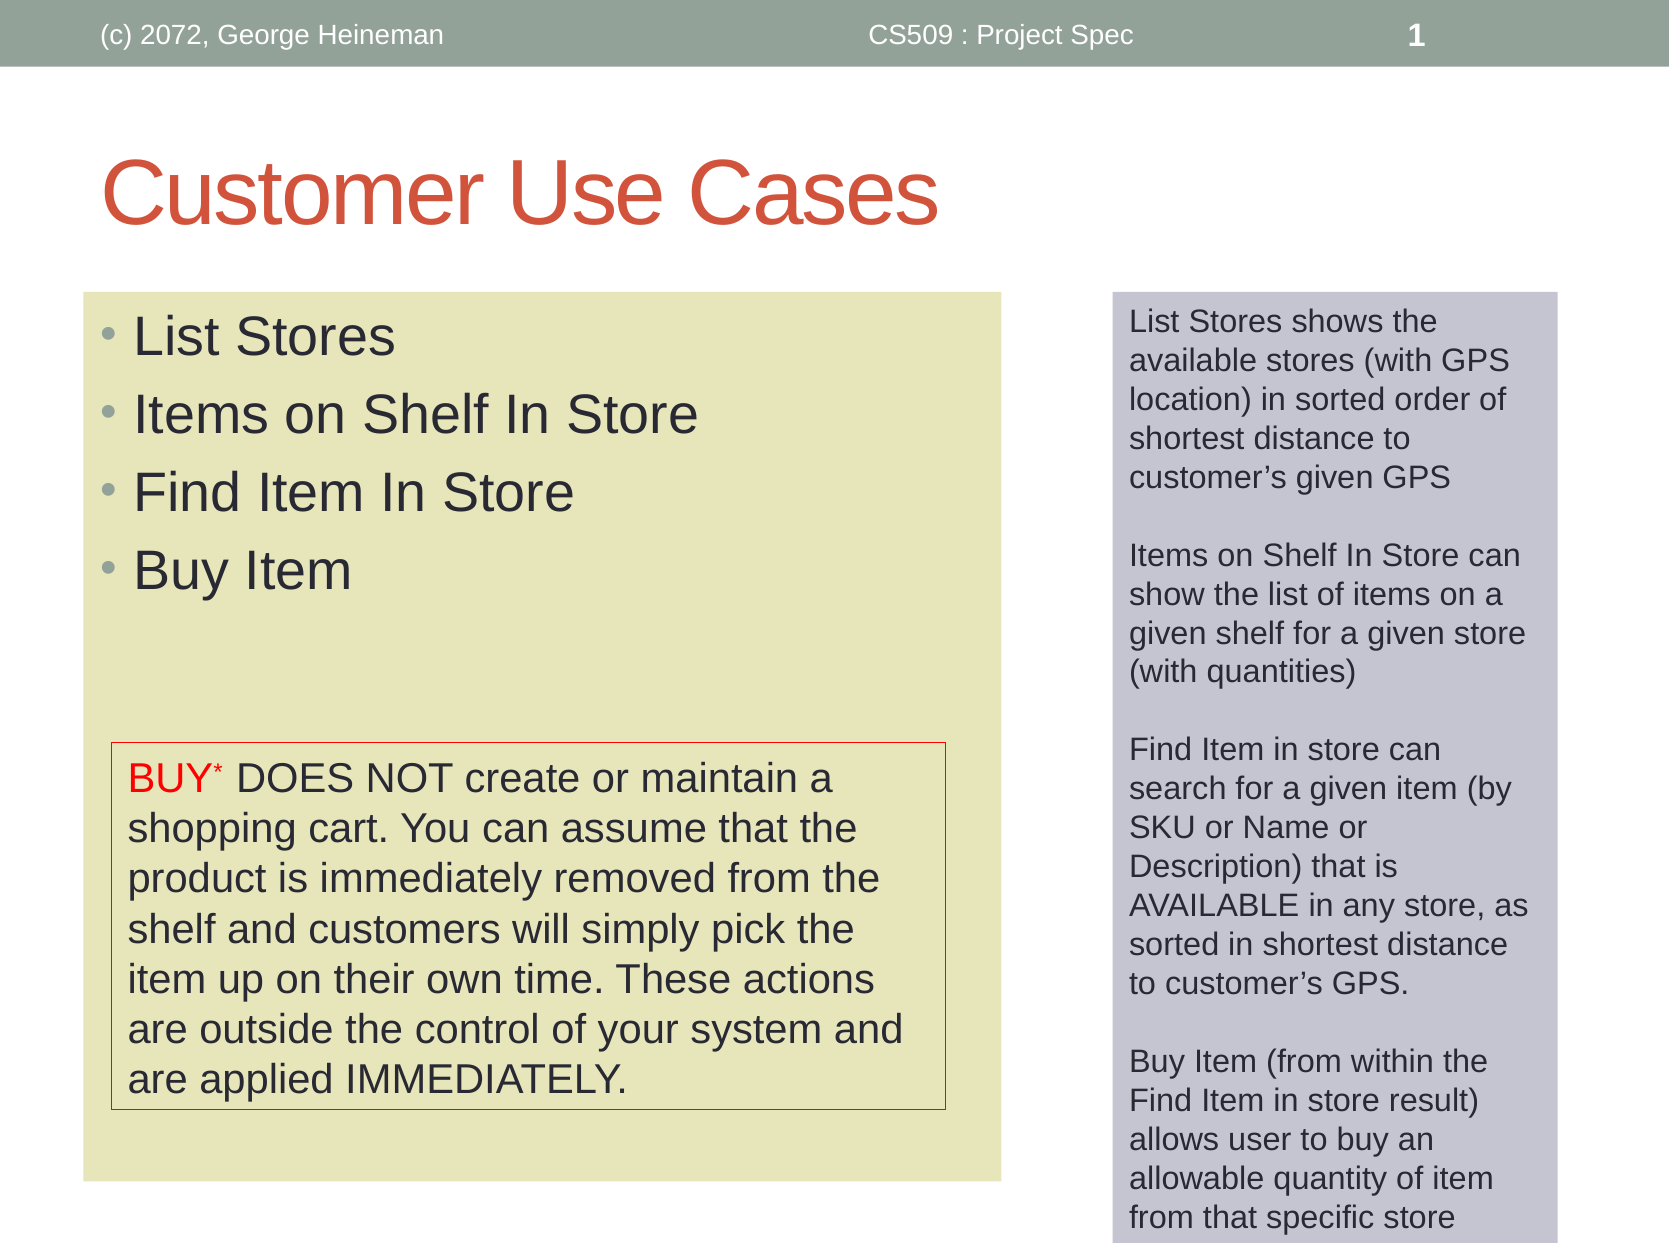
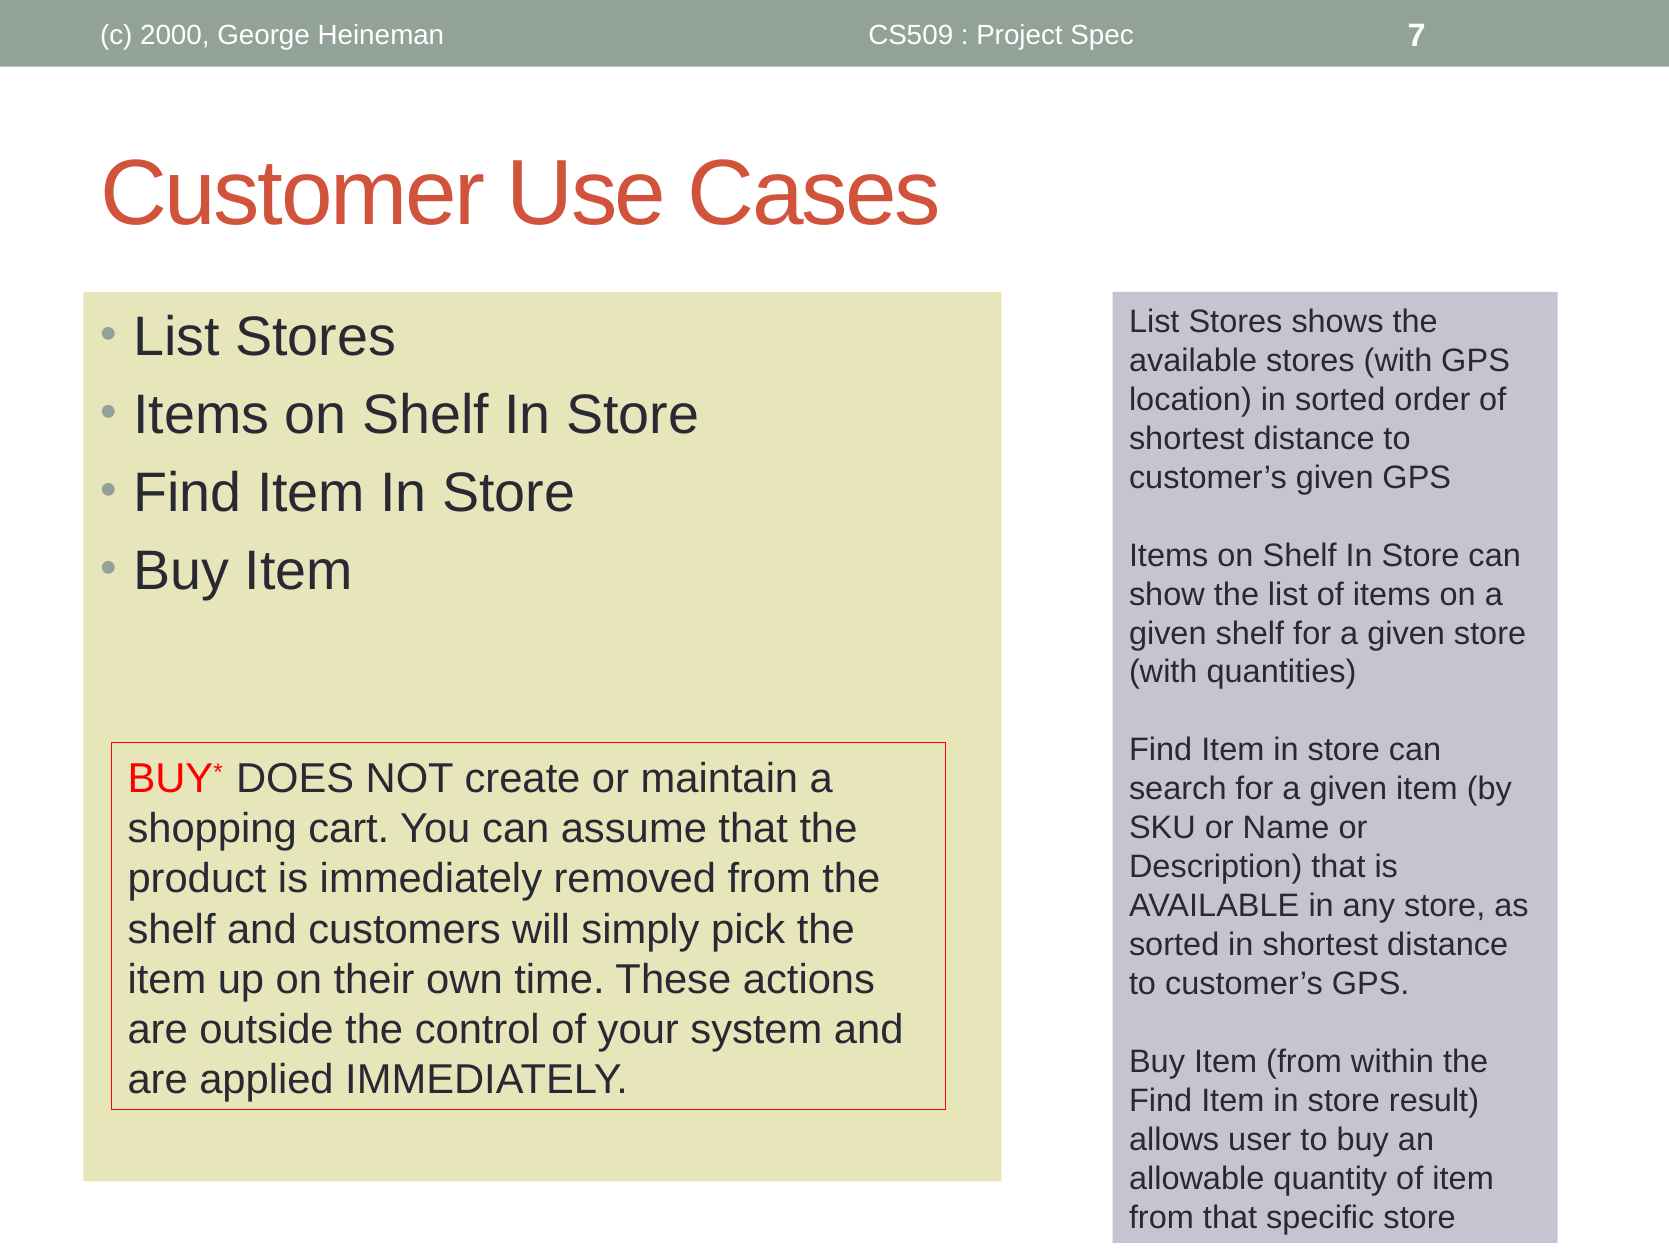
2072: 2072 -> 2000
1: 1 -> 7
